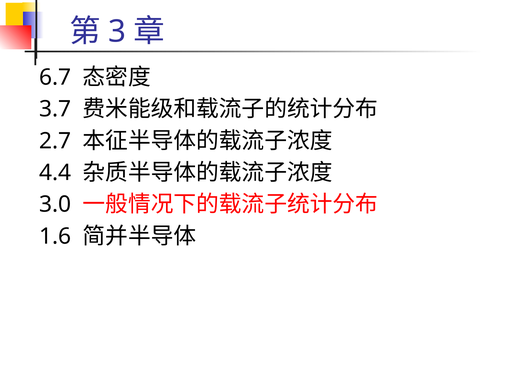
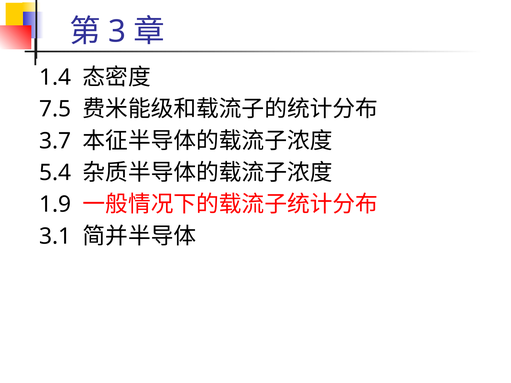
6.7: 6.7 -> 1.4
3.7: 3.7 -> 7.5
2.7: 2.7 -> 3.7
4.4: 4.4 -> 5.4
3.0: 3.0 -> 1.9
1.6: 1.6 -> 3.1
